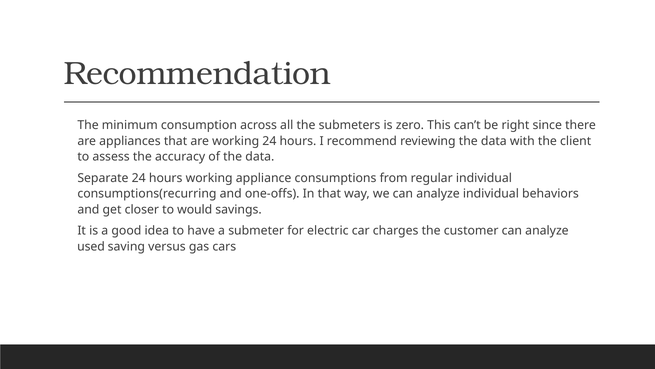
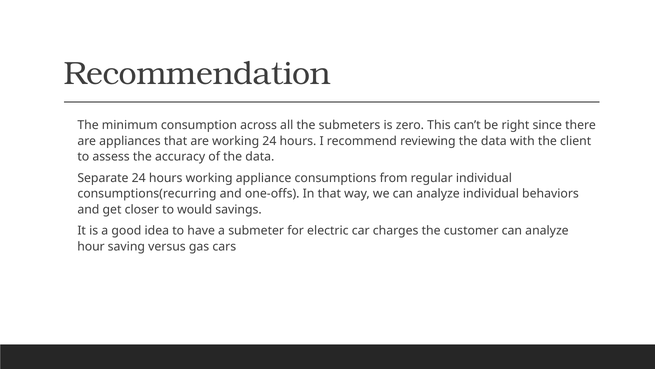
used: used -> hour
